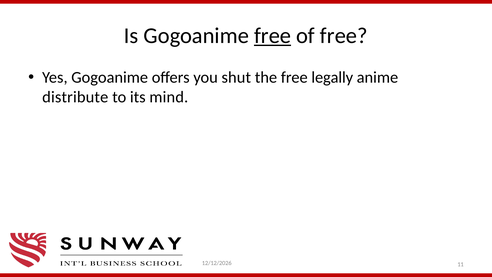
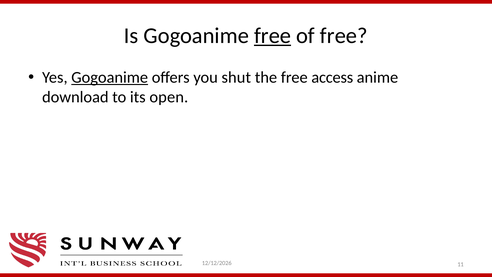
Gogoanime at (110, 77) underline: none -> present
legally: legally -> access
distribute: distribute -> download
mind: mind -> open
